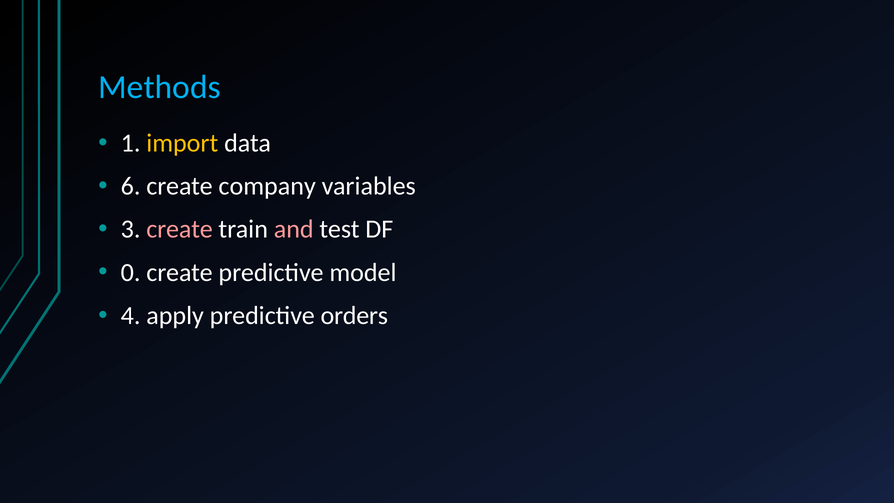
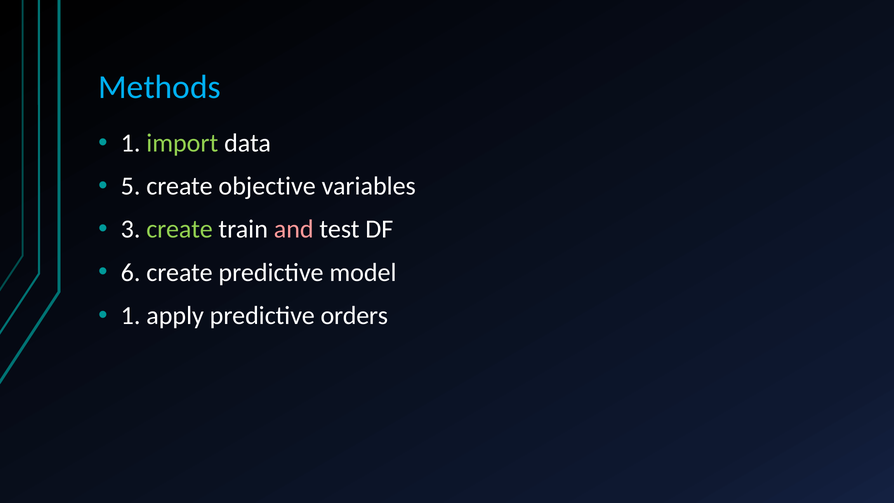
import colour: yellow -> light green
6: 6 -> 5
company: company -> objective
create at (180, 229) colour: pink -> light green
0: 0 -> 6
4 at (131, 315): 4 -> 1
